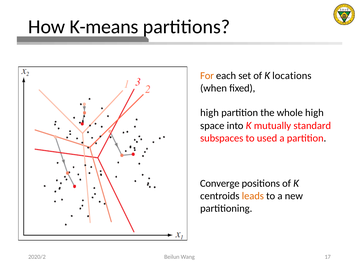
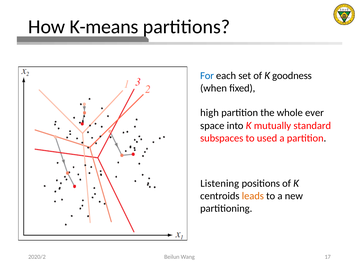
For colour: orange -> blue
locations: locations -> goodness
whole high: high -> ever
Converge: Converge -> Listening
